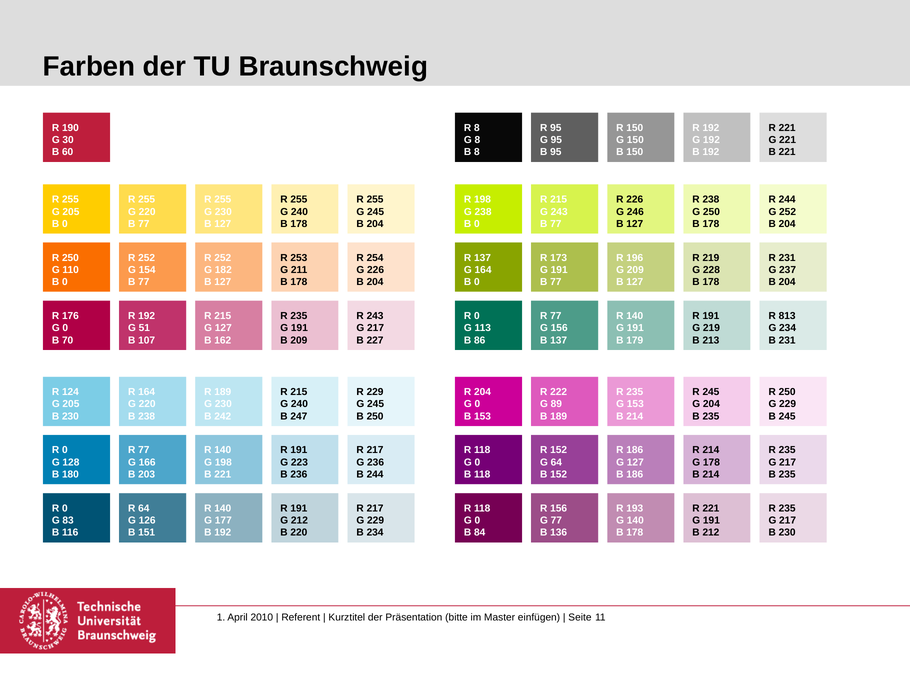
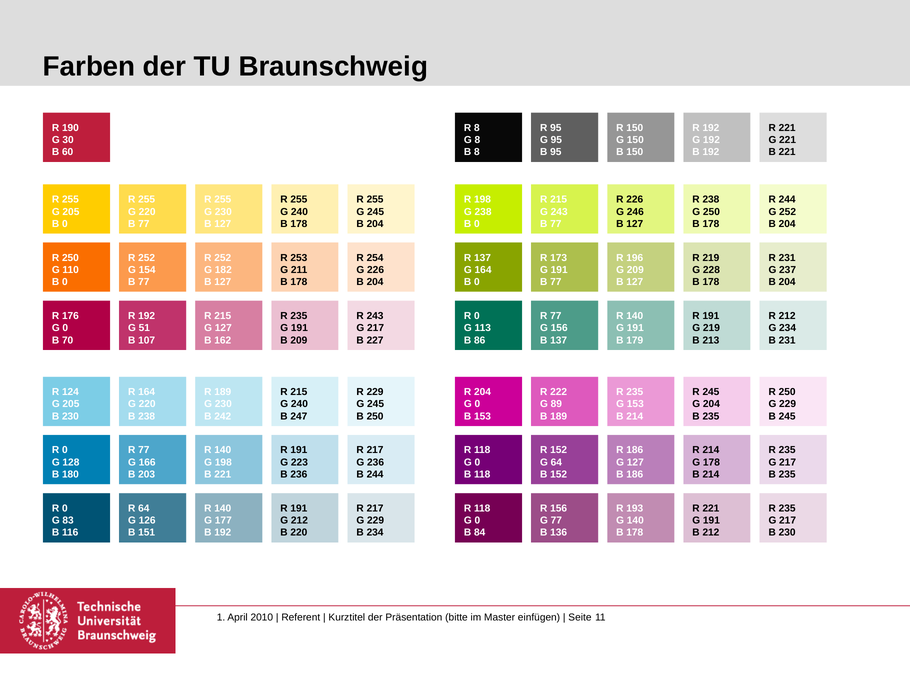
R 813: 813 -> 212
